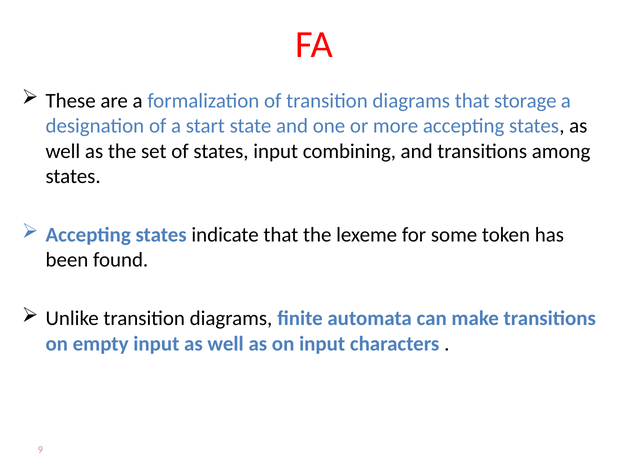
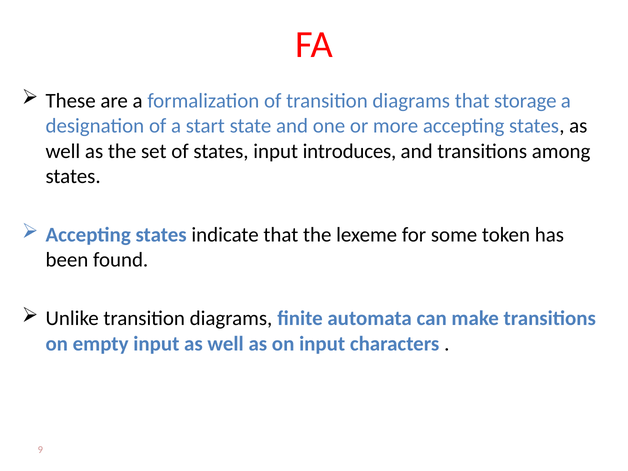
combining: combining -> introduces
